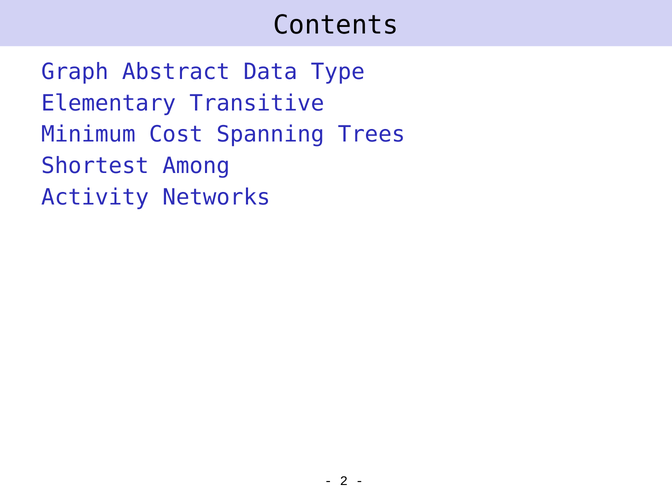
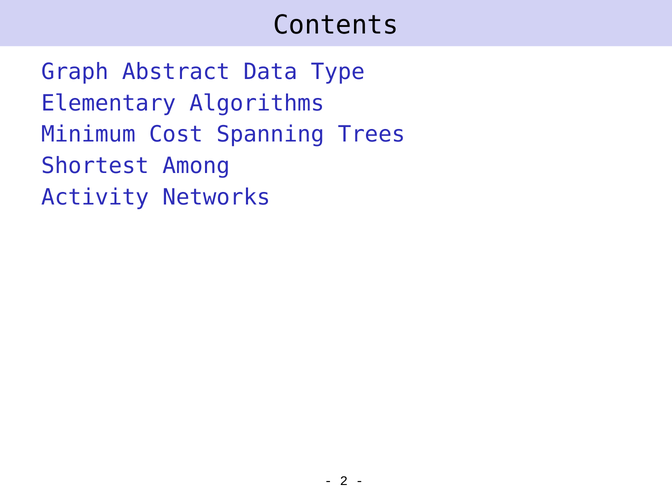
Transitive: Transitive -> Algorithms
